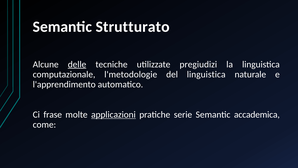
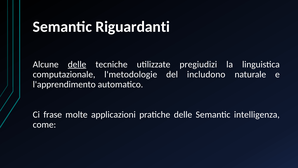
Strutturato: Strutturato -> Riguardanti
del linguistica: linguistica -> includono
applicazioni underline: present -> none
pratiche serie: serie -> delle
accademica: accademica -> intelligenza
